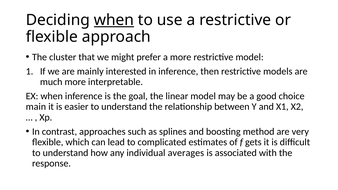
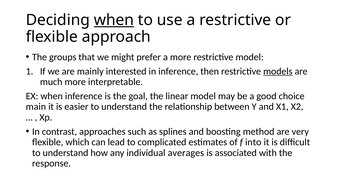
cluster: cluster -> groups
models underline: none -> present
gets: gets -> into
